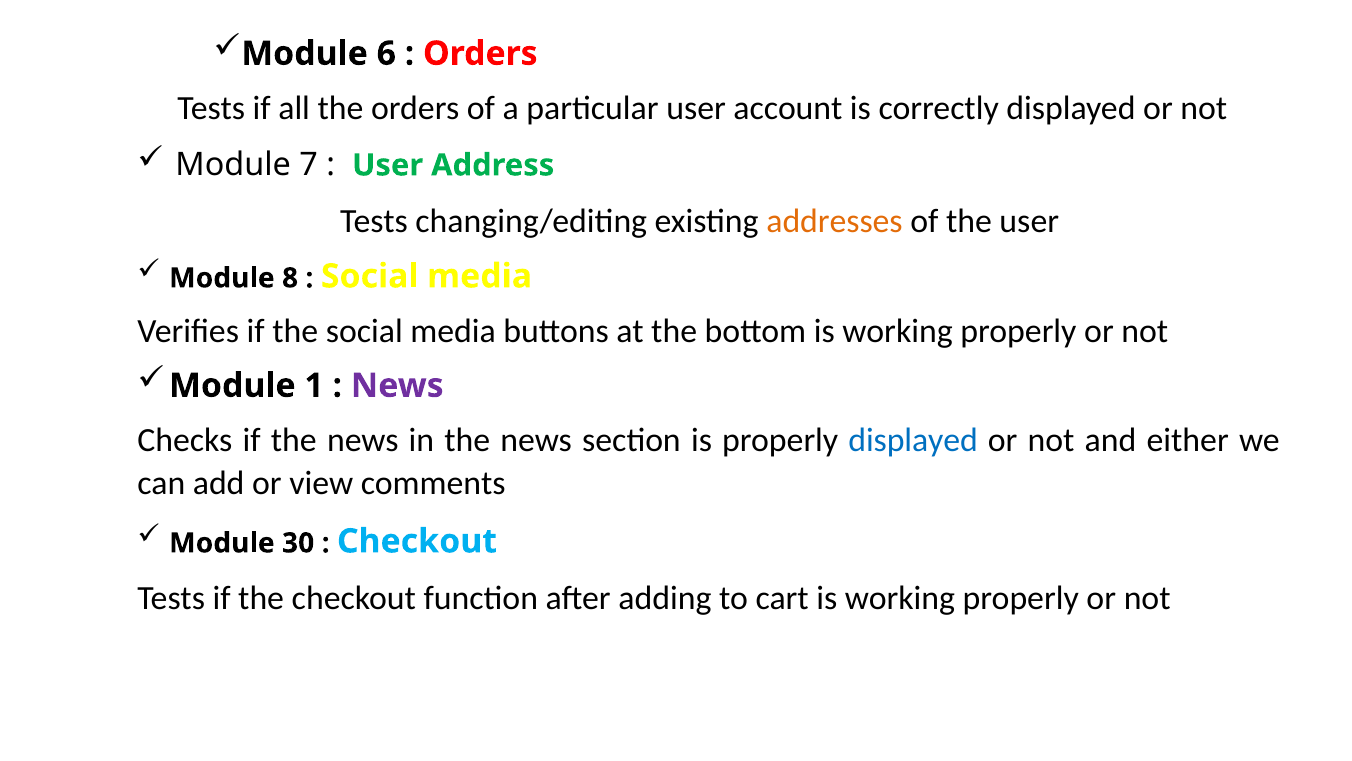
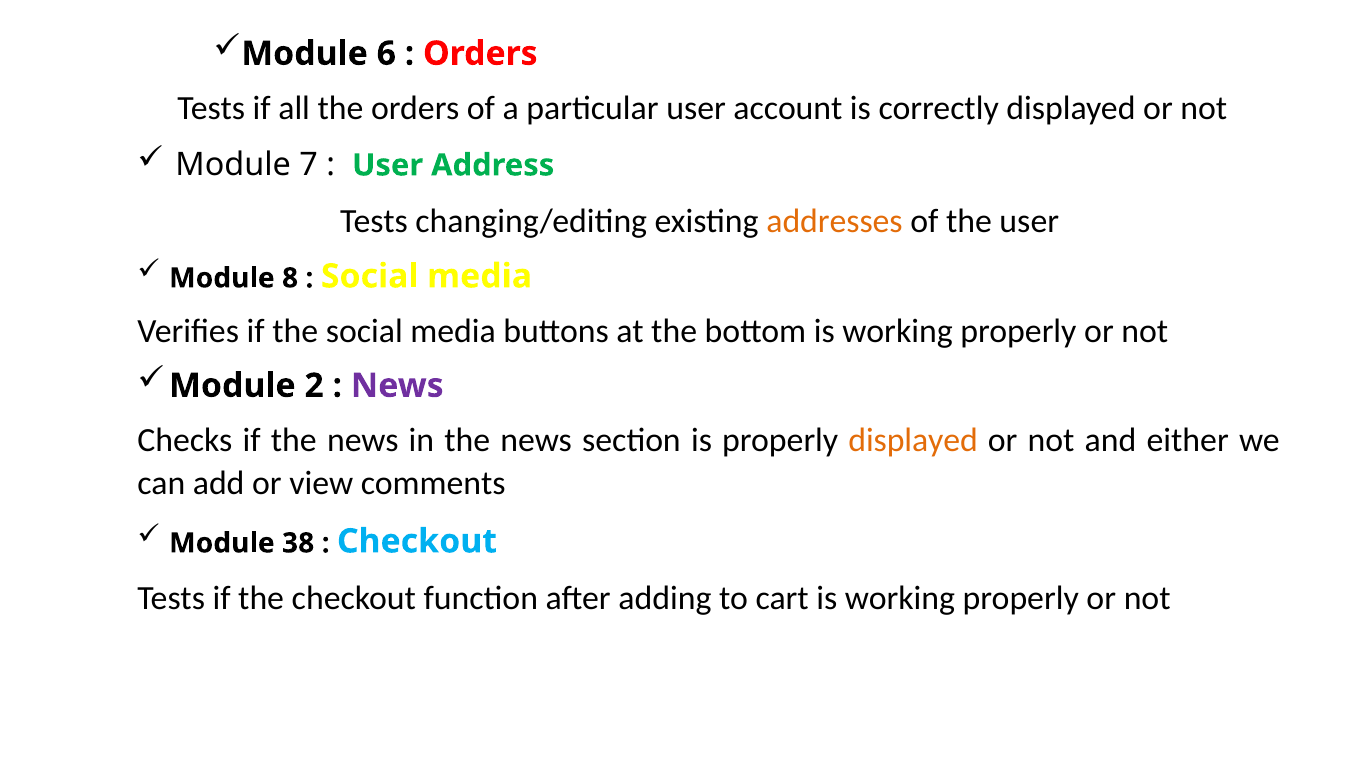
1: 1 -> 2
displayed at (913, 440) colour: blue -> orange
30: 30 -> 38
